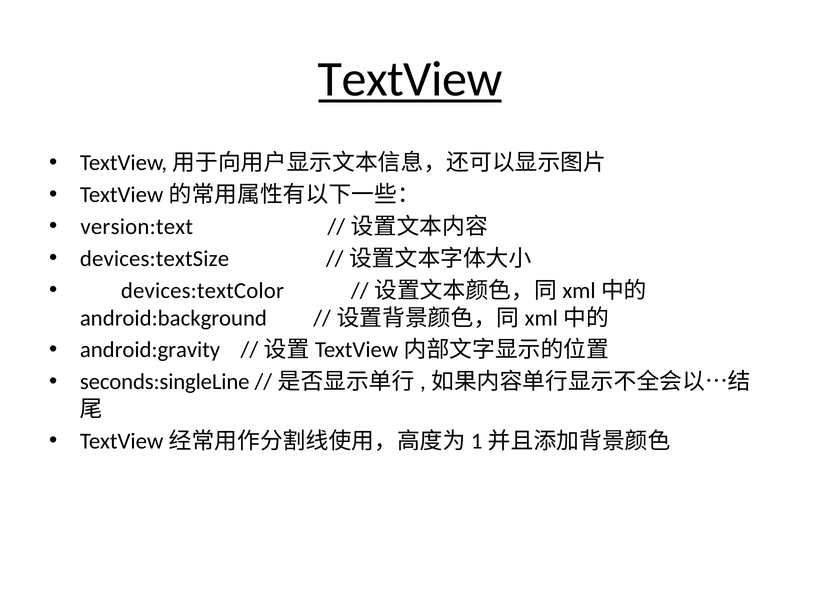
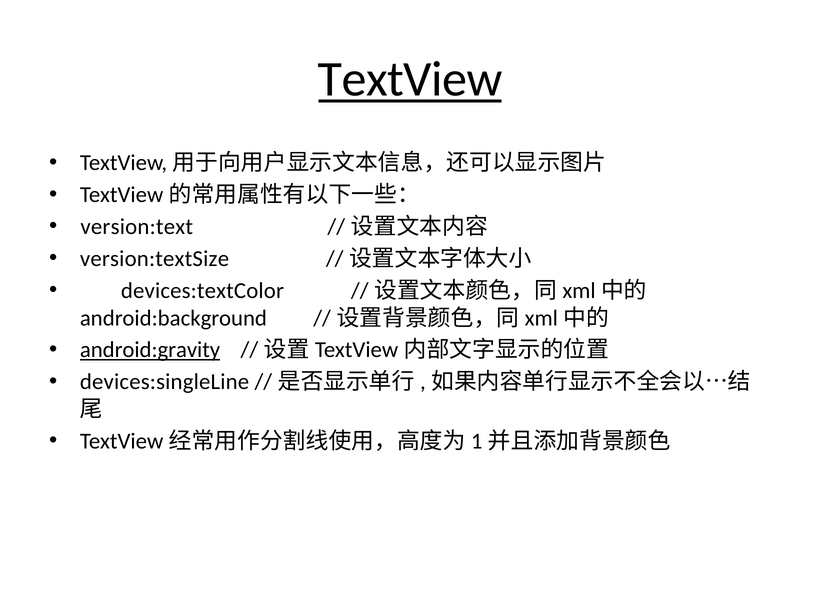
devices:textSize: devices:textSize -> version:textSize
android:gravity underline: none -> present
seconds:singleLine: seconds:singleLine -> devices:singleLine
